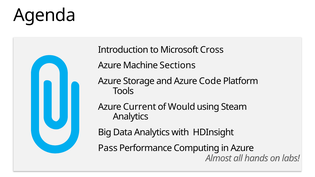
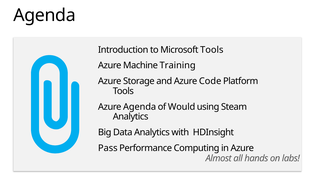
Microsoft Cross: Cross -> Tools
Sections: Sections -> Training
Azure Current: Current -> Agenda
